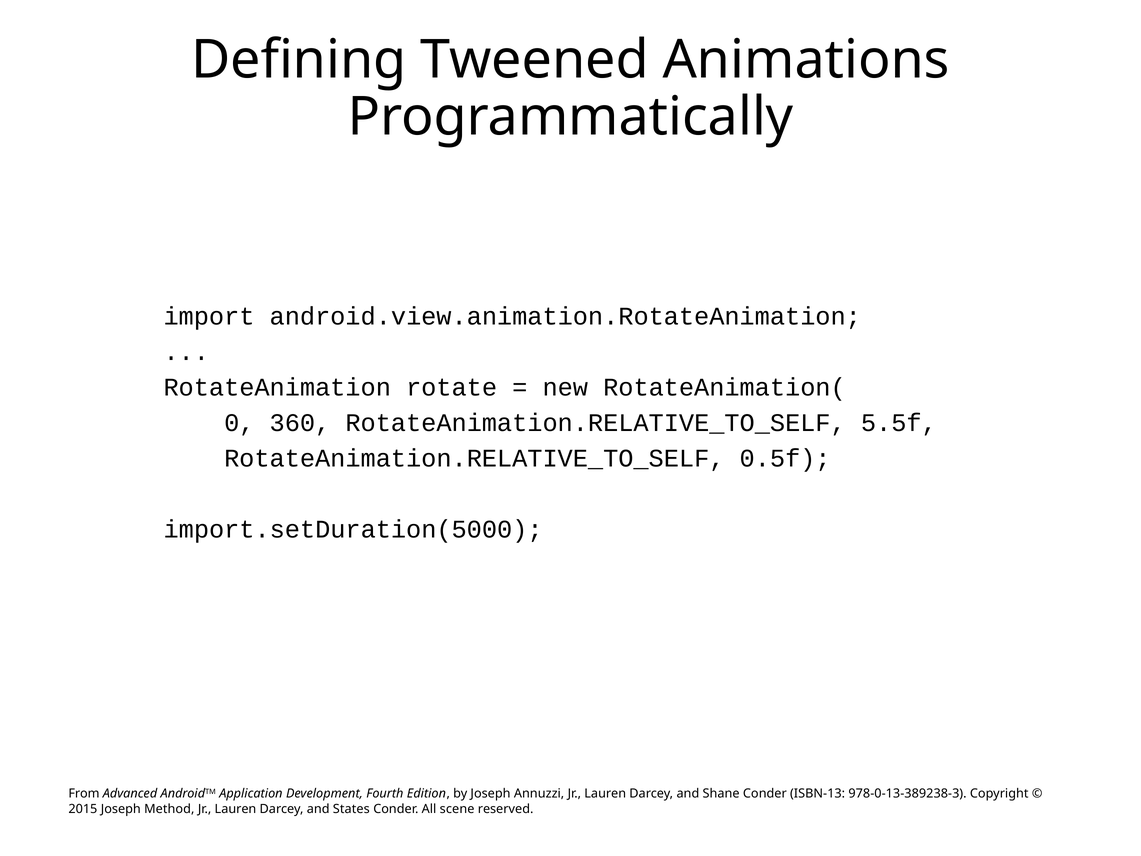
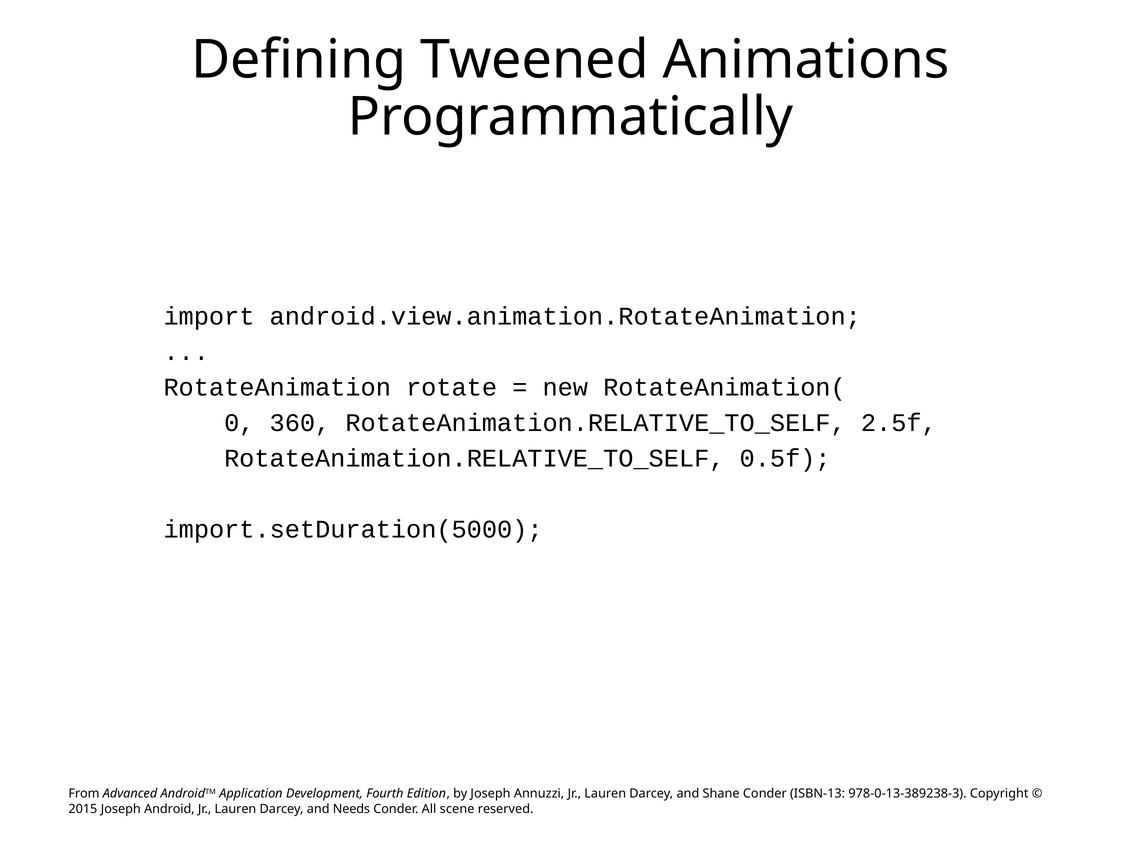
5.5f: 5.5f -> 2.5f
Method: Method -> Android
States: States -> Needs
